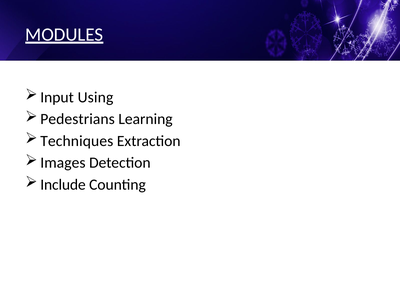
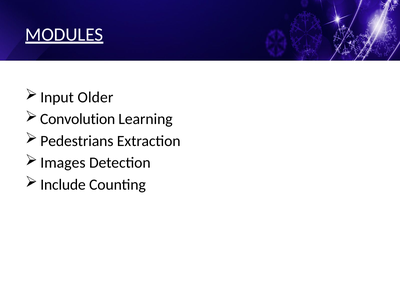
Using: Using -> Older
Pedestrians: Pedestrians -> Convolution
Techniques: Techniques -> Pedestrians
